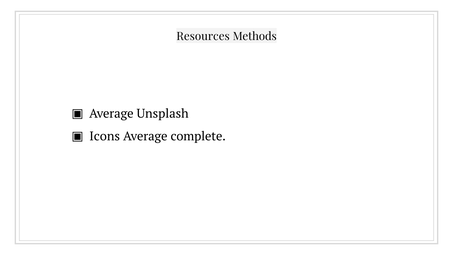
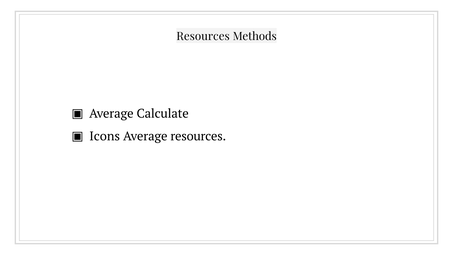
Unsplash: Unsplash -> Calculate
Average complete: complete -> resources
